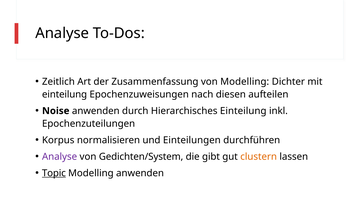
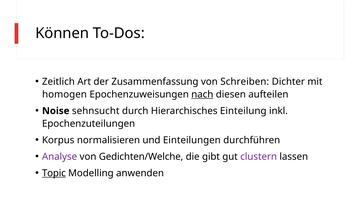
Analyse at (62, 33): Analyse -> Können
von Modelling: Modelling -> Schreiben
einteilung at (65, 94): einteilung -> homogen
nach underline: none -> present
Noise anwenden: anwenden -> sehnsucht
Gedichten/System: Gedichten/System -> Gedichten/Welche
clustern colour: orange -> purple
